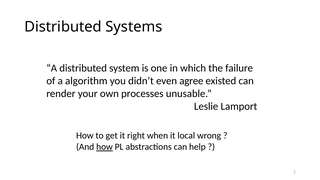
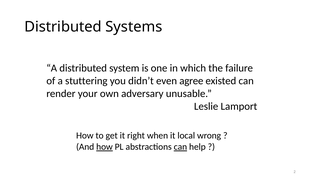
algorithm: algorithm -> stuttering
processes: processes -> adversary
can at (180, 147) underline: none -> present
